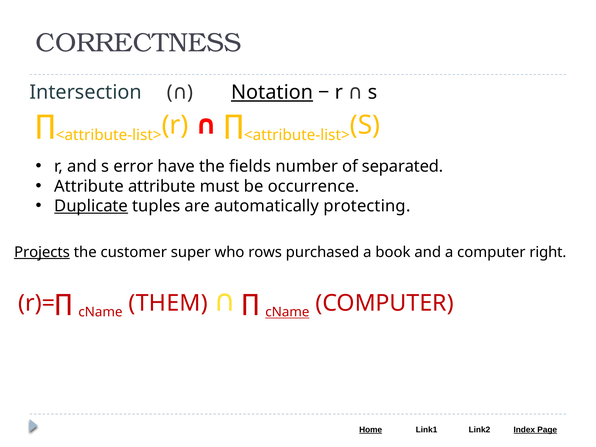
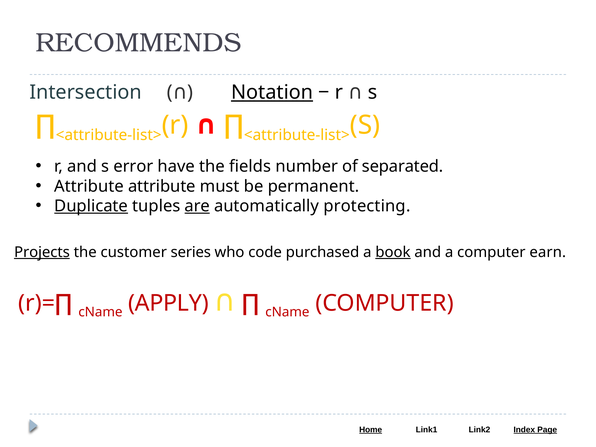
CORRECTNESS: CORRECTNESS -> RECOMMENDS
occurrence: occurrence -> permanent
are underline: none -> present
super: super -> series
rows: rows -> code
book underline: none -> present
right: right -> earn
THEM: THEM -> APPLY
cName at (287, 312) underline: present -> none
